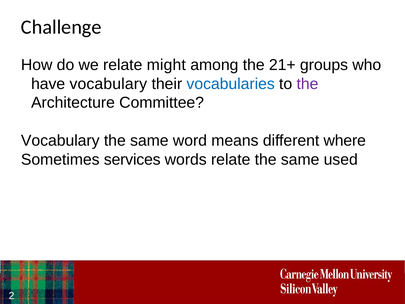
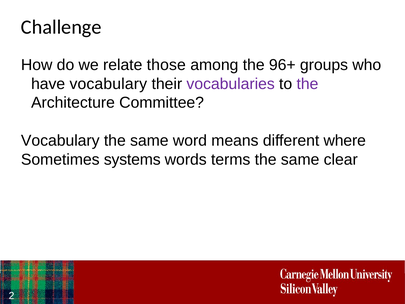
might: might -> those
21+: 21+ -> 96+
vocabularies colour: blue -> purple
services: services -> systems
words relate: relate -> terms
used: used -> clear
